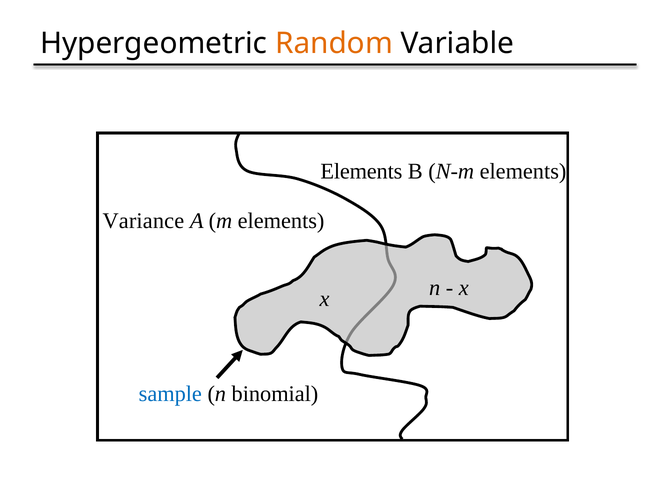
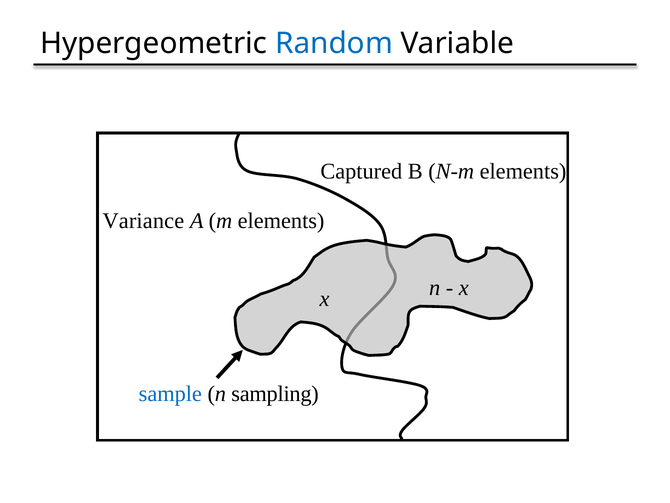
Random colour: orange -> blue
Elements at (361, 171): Elements -> Captured
binomial: binomial -> sampling
